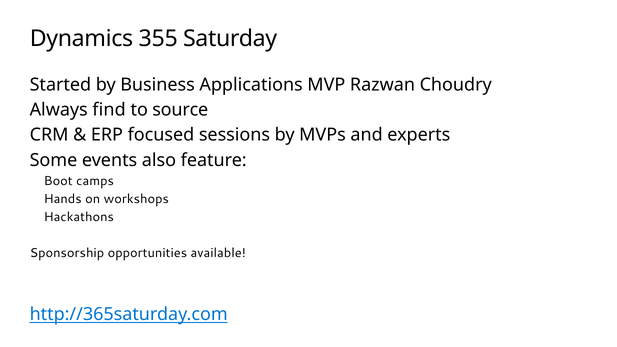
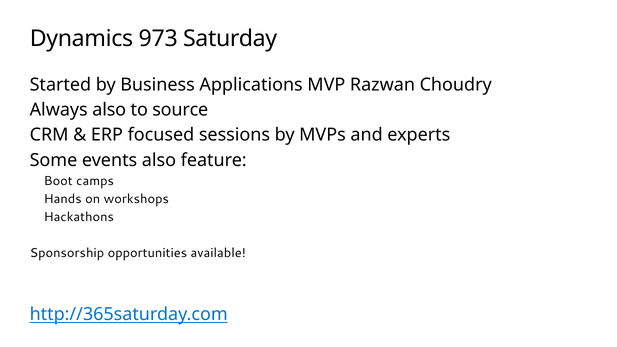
355: 355 -> 973
Always find: find -> also
